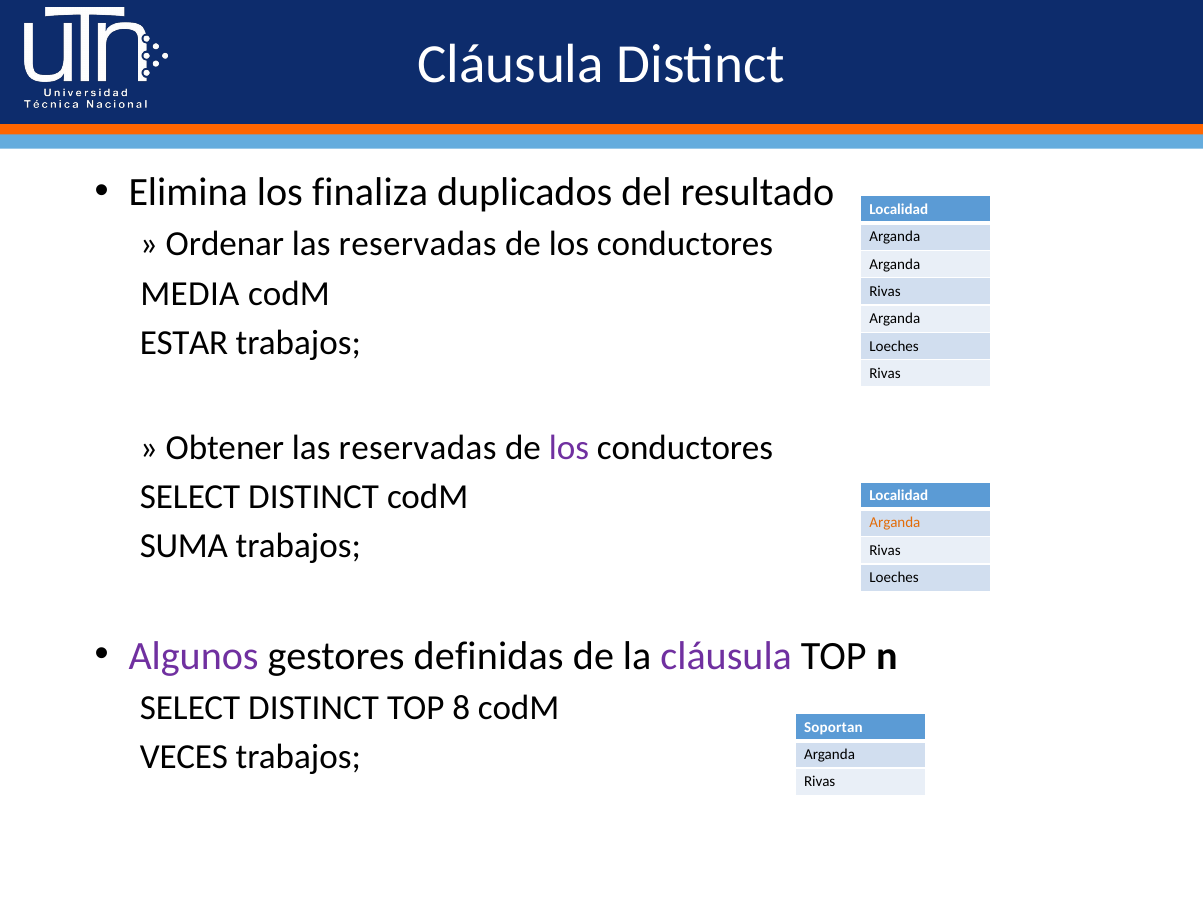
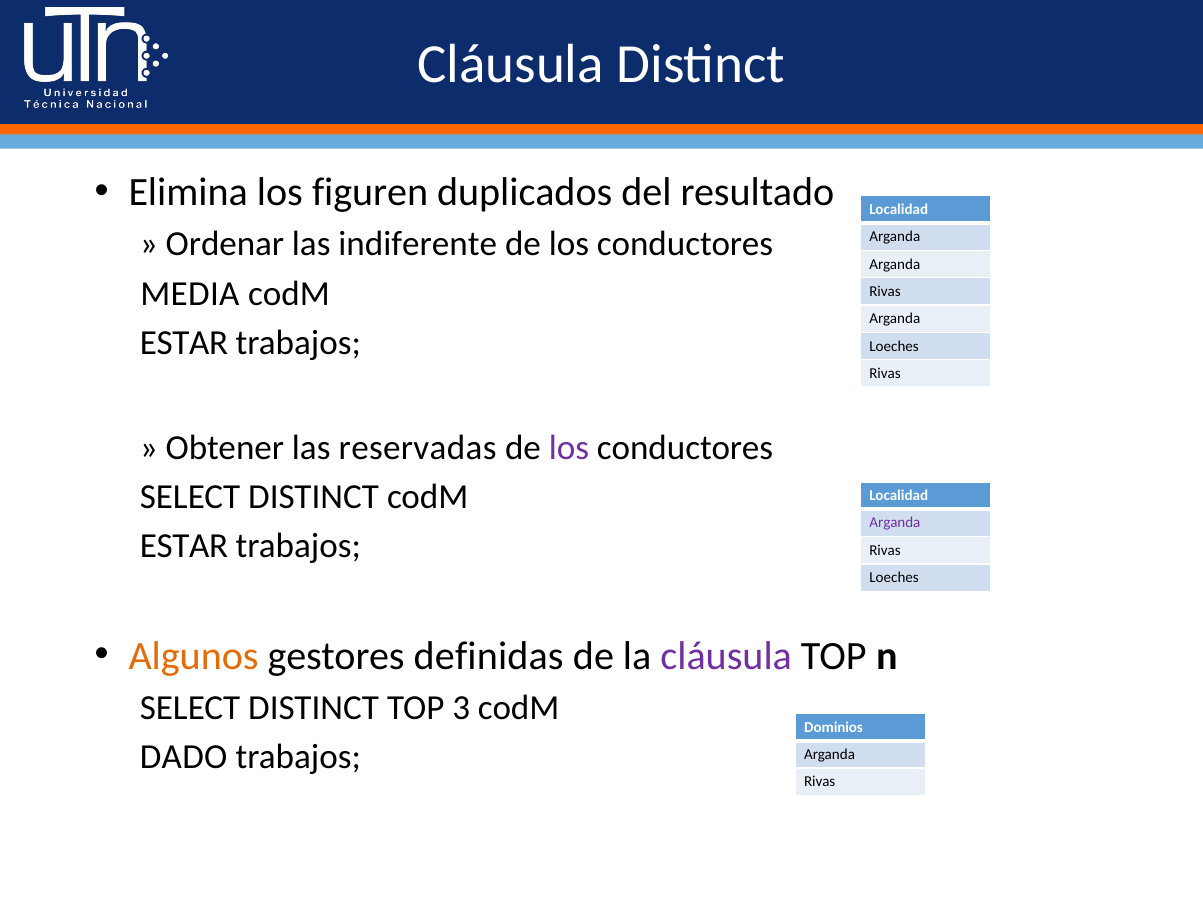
finaliza: finaliza -> figuren
reservadas at (418, 244): reservadas -> indiferente
Arganda at (895, 523) colour: orange -> purple
SUMA at (184, 546): SUMA -> ESTAR
Algunos colour: purple -> orange
8: 8 -> 3
Soportan: Soportan -> Dominios
VECES: VECES -> DADO
